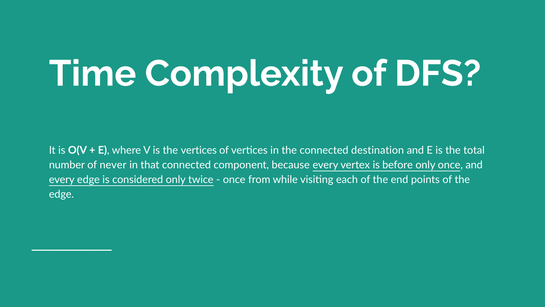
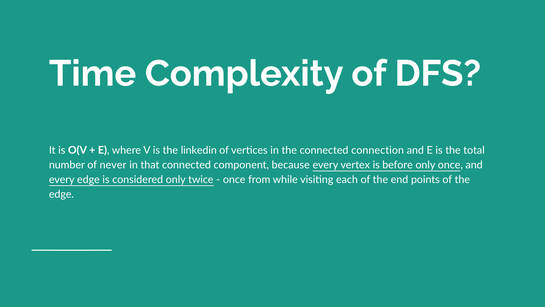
the vertices: vertices -> linkedin
destination: destination -> connection
